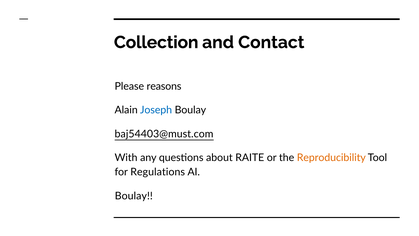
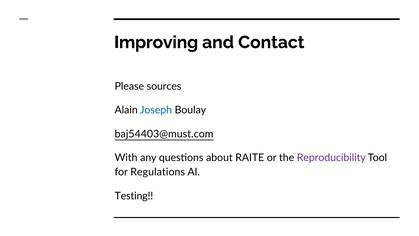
Collection: Collection -> Improving
reasons: reasons -> sources
Reproducibility colour: orange -> purple
Boulay at (134, 196): Boulay -> Testing
